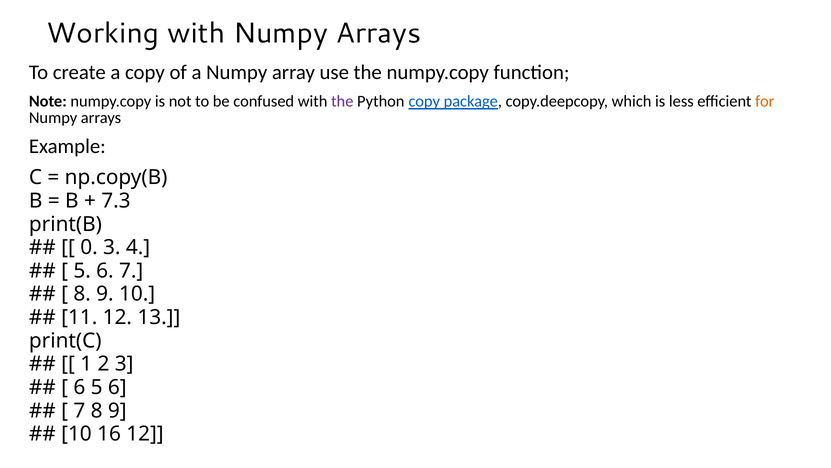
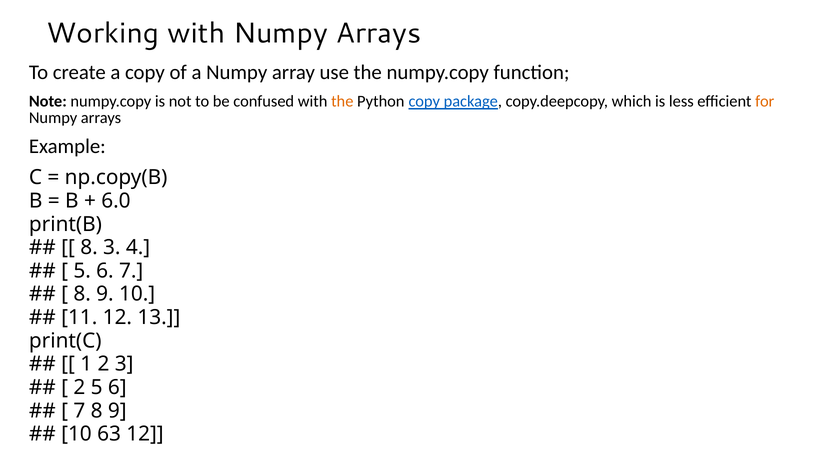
the at (342, 101) colour: purple -> orange
7.3: 7.3 -> 6.0
0 at (89, 247): 0 -> 8
6 at (79, 387): 6 -> 2
16: 16 -> 63
